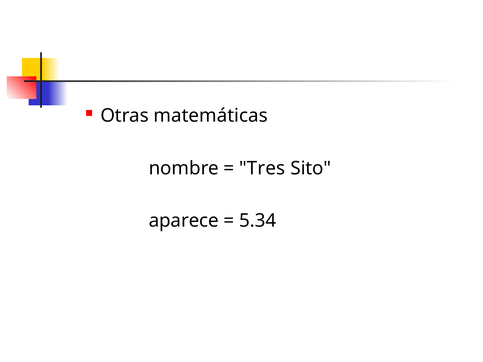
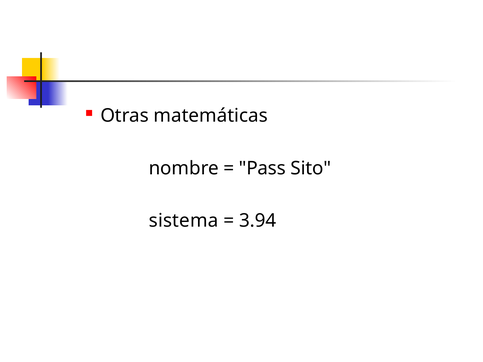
Tres: Tres -> Pass
aparece: aparece -> sistema
5.34: 5.34 -> 3.94
